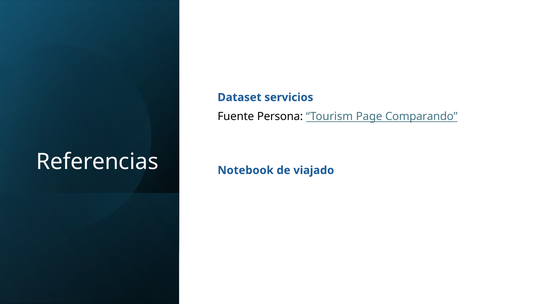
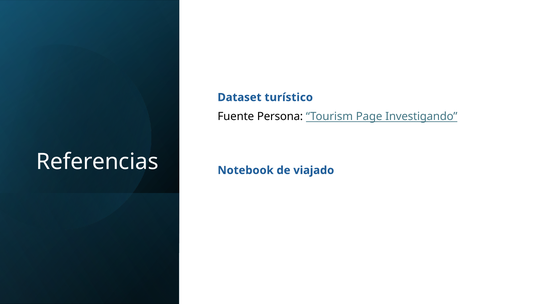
servicios: servicios -> turístico
Comparando: Comparando -> Investigando
